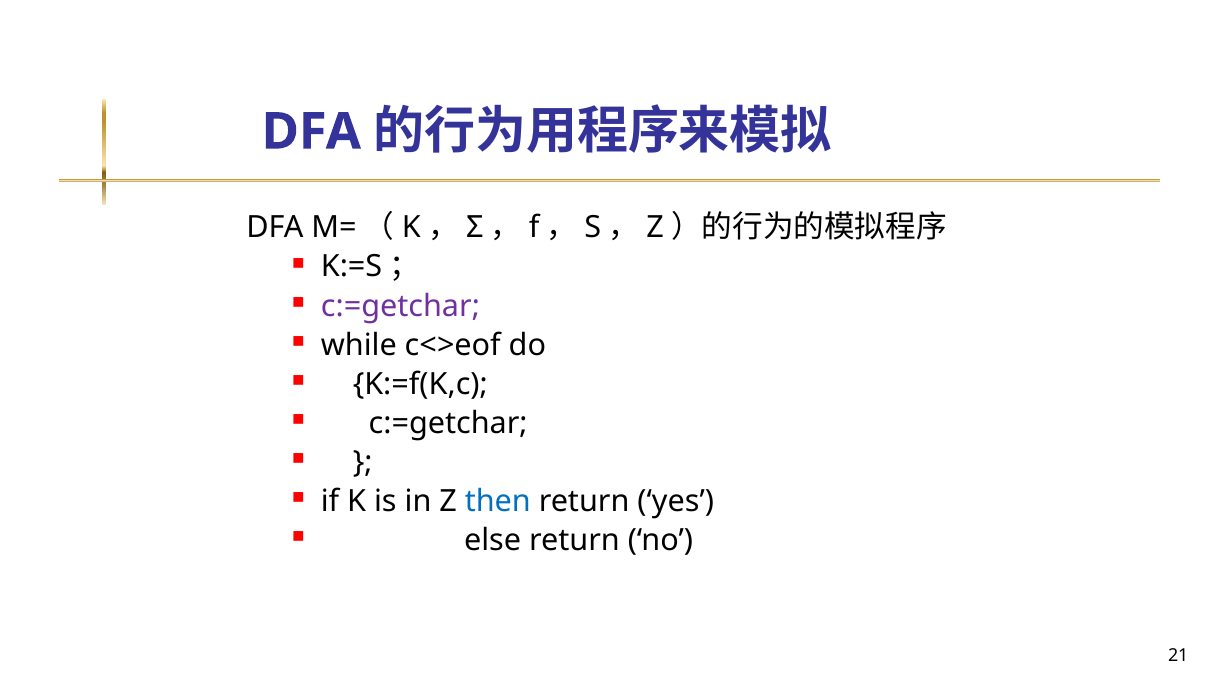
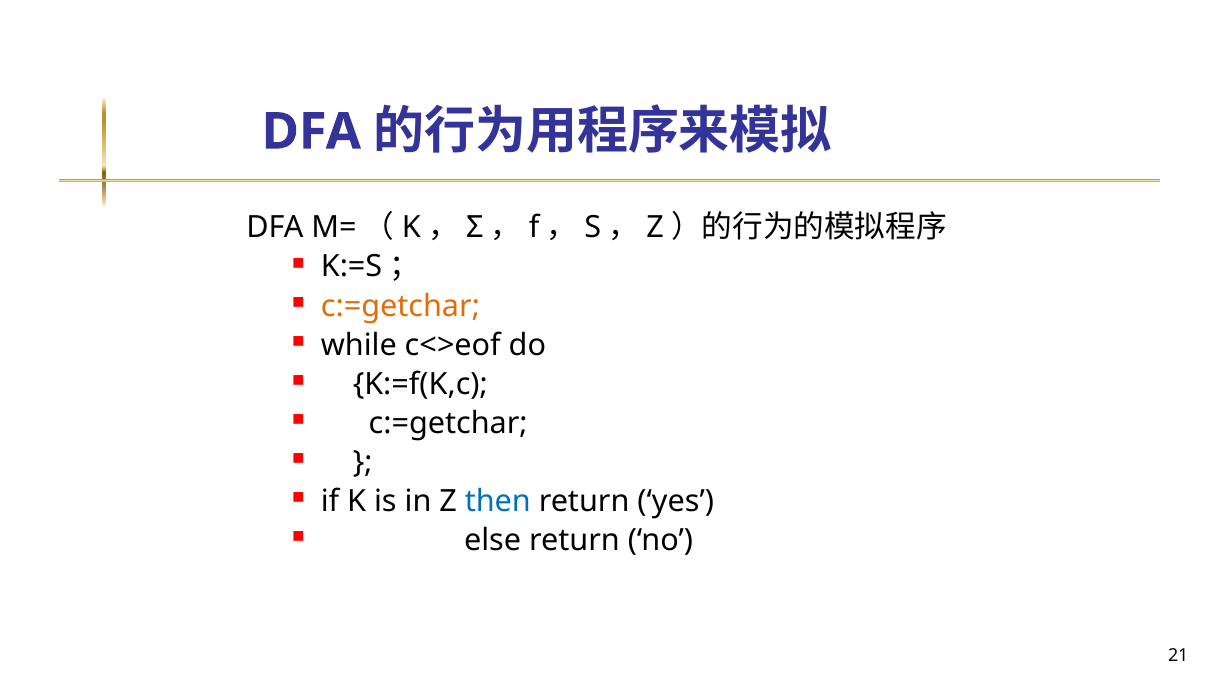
c:=getchar at (400, 306) colour: purple -> orange
